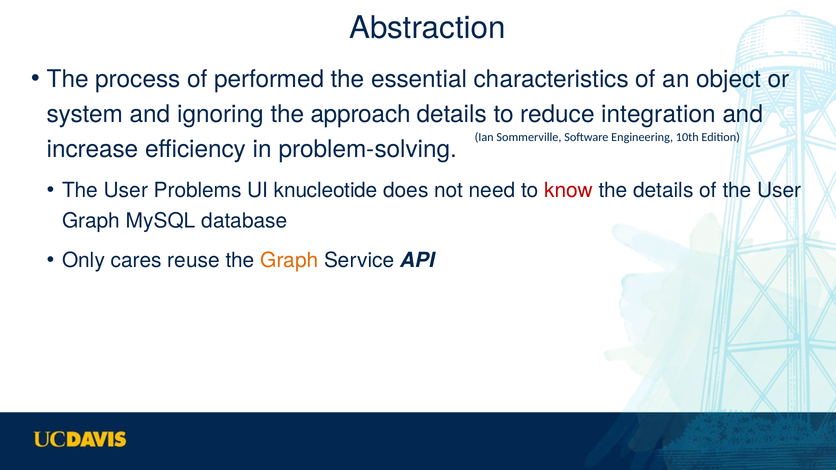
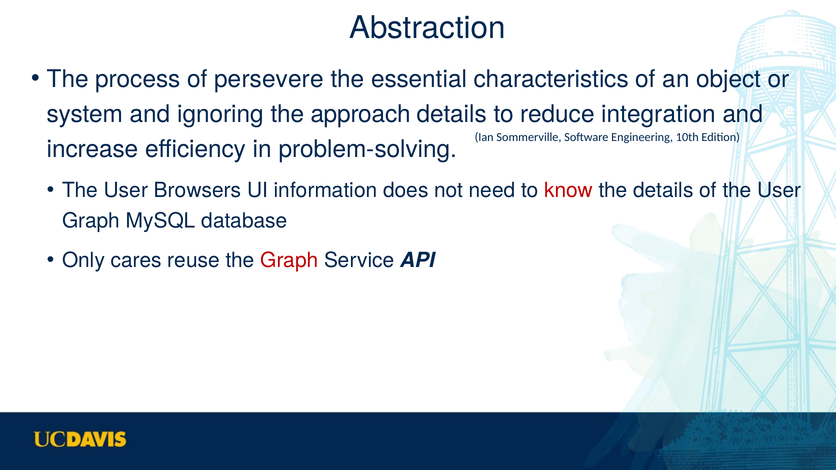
performed: performed -> persevere
Problems: Problems -> Browsers
knucleotide: knucleotide -> information
Graph at (289, 260) colour: orange -> red
